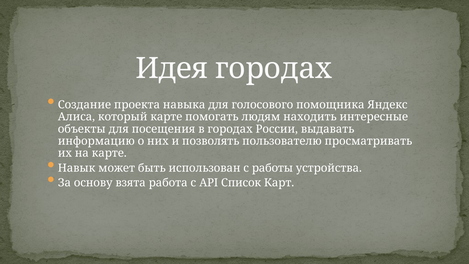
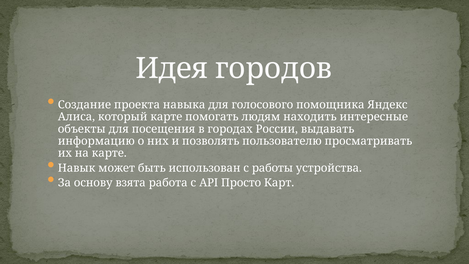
Идея городах: городах -> городов
Список: Список -> Просто
